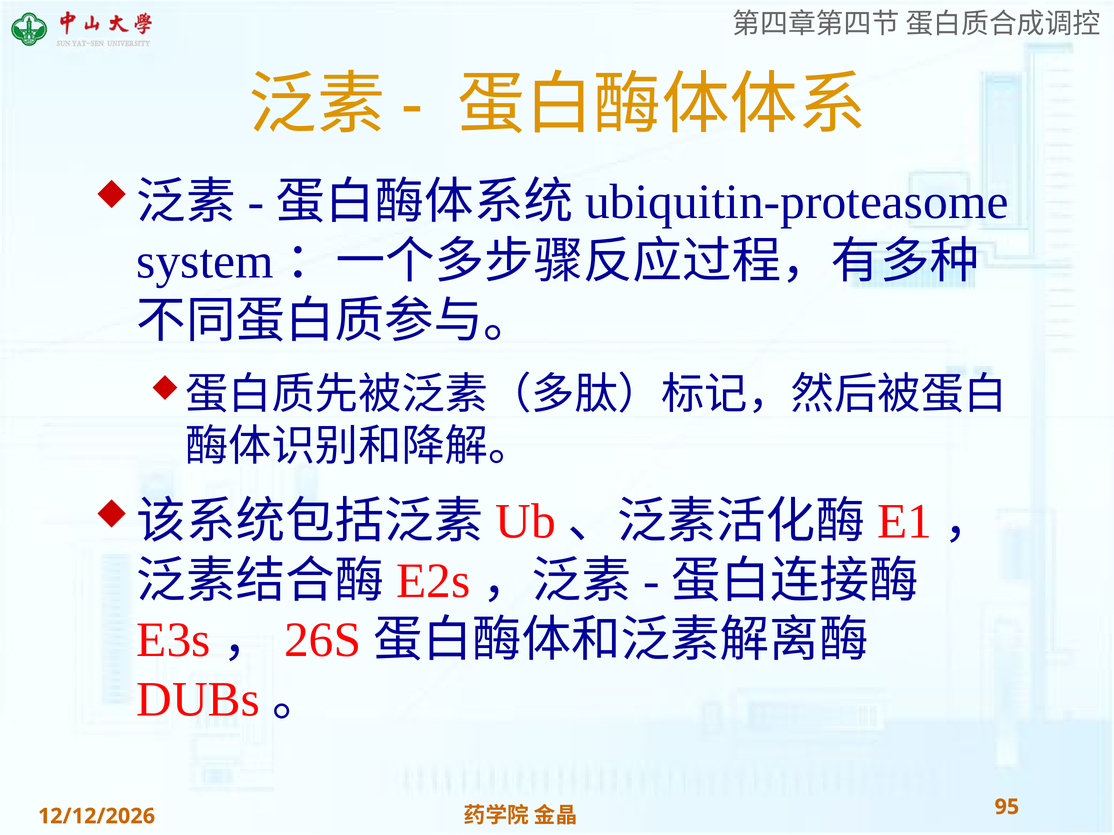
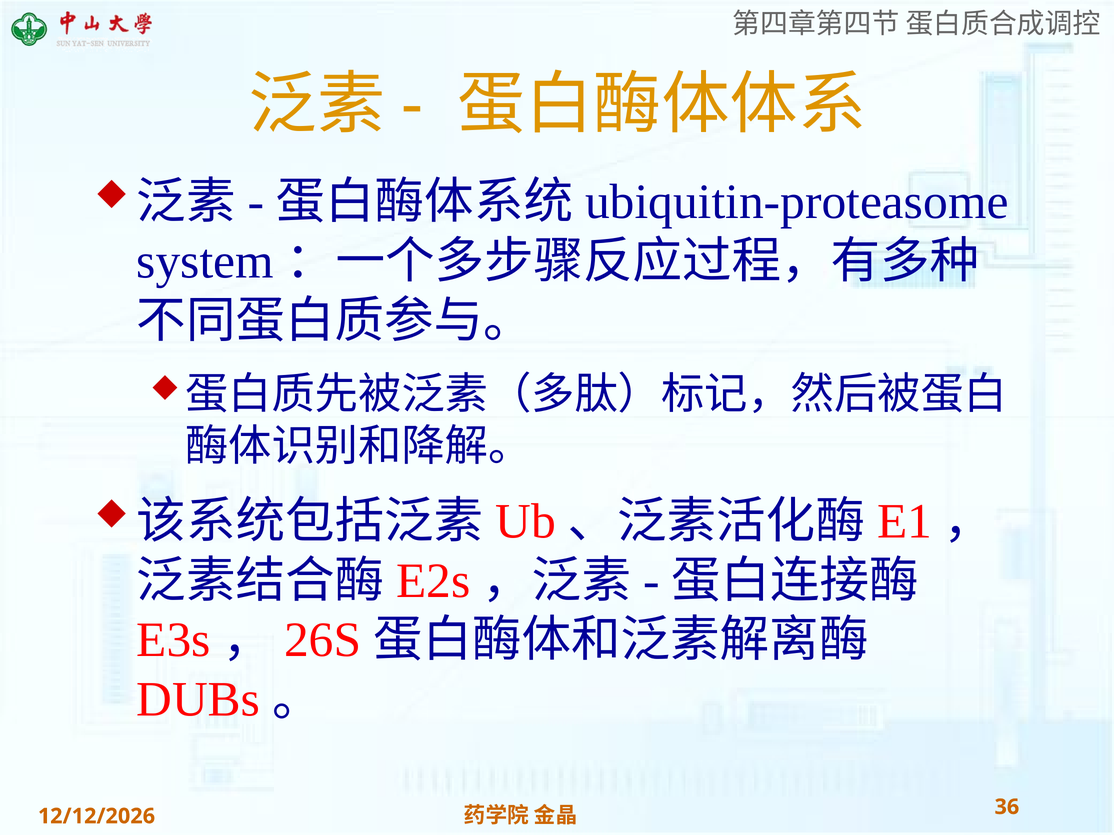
95: 95 -> 36
